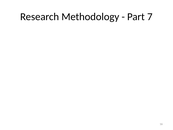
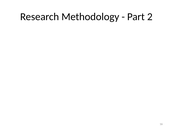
7: 7 -> 2
